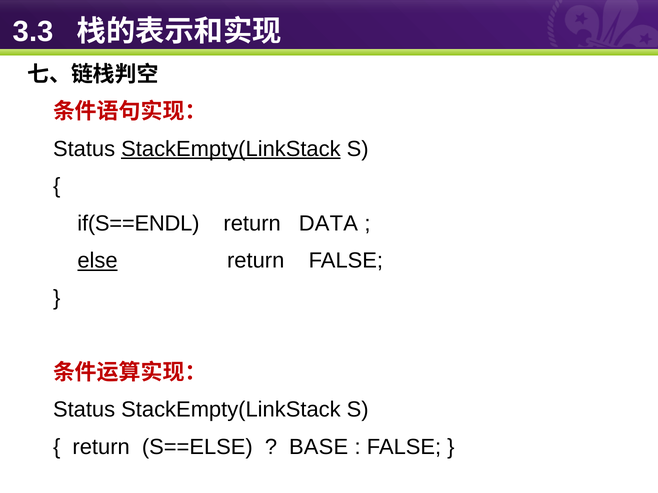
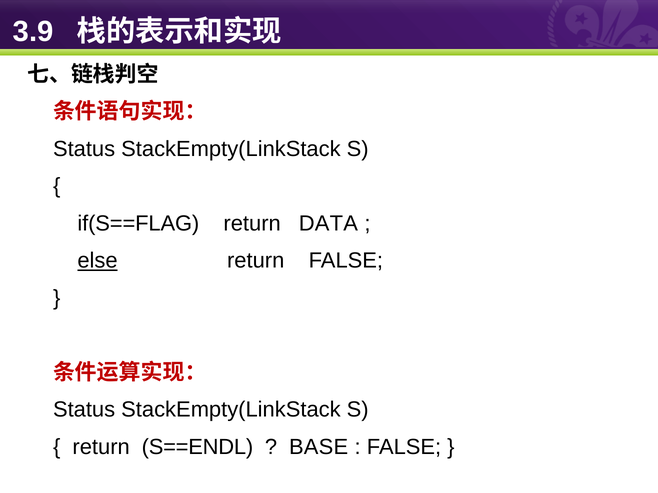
3.3: 3.3 -> 3.9
StackEmpty(LinkStack at (231, 149) underline: present -> none
if(S==ENDL: if(S==ENDL -> if(S==FLAG
S==ELSE: S==ELSE -> S==ENDL
